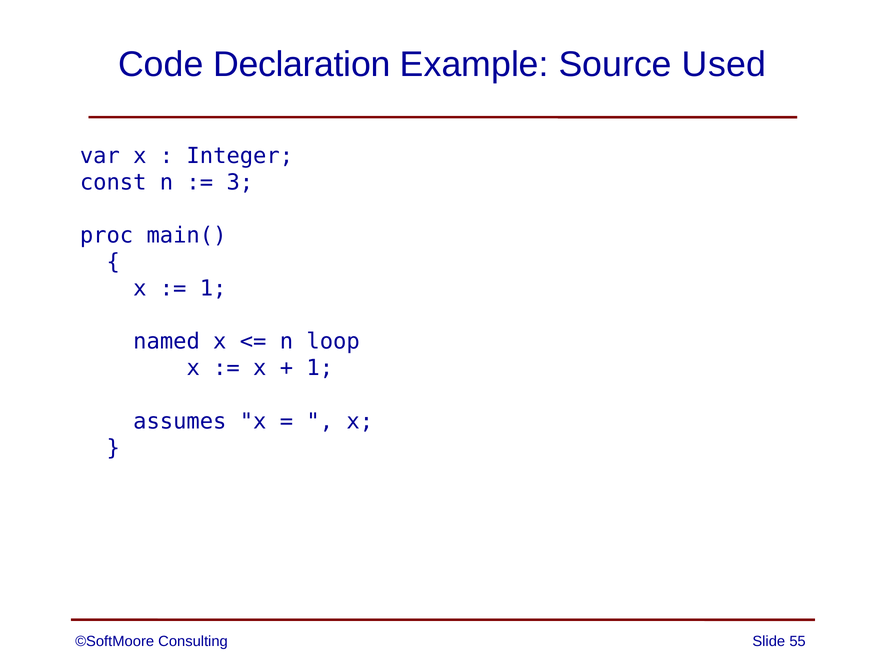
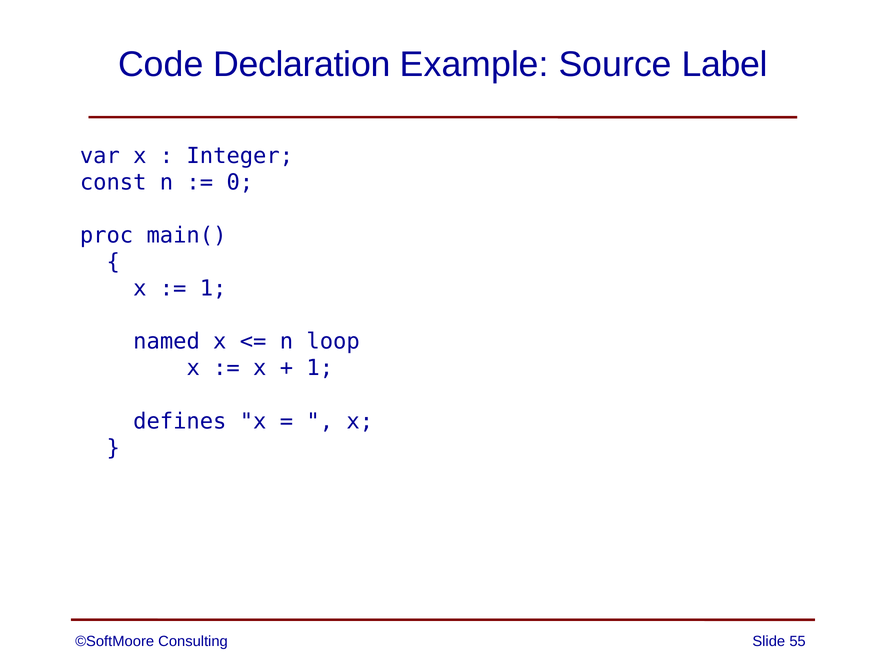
Used: Used -> Label
3: 3 -> 0
assumes: assumes -> defines
